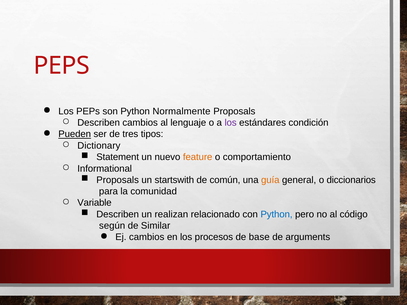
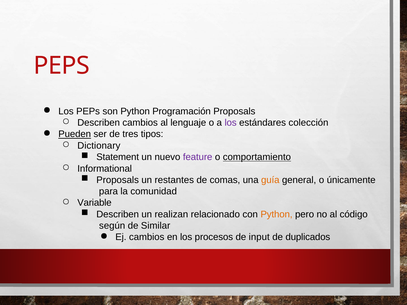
Normalmente: Normalmente -> Programación
condición: condición -> colección
feature colour: orange -> purple
comportamiento underline: none -> present
startswith: startswith -> restantes
común: común -> comas
diccionarios: diccionarios -> únicamente
Python at (277, 214) colour: blue -> orange
base: base -> input
arguments: arguments -> duplicados
